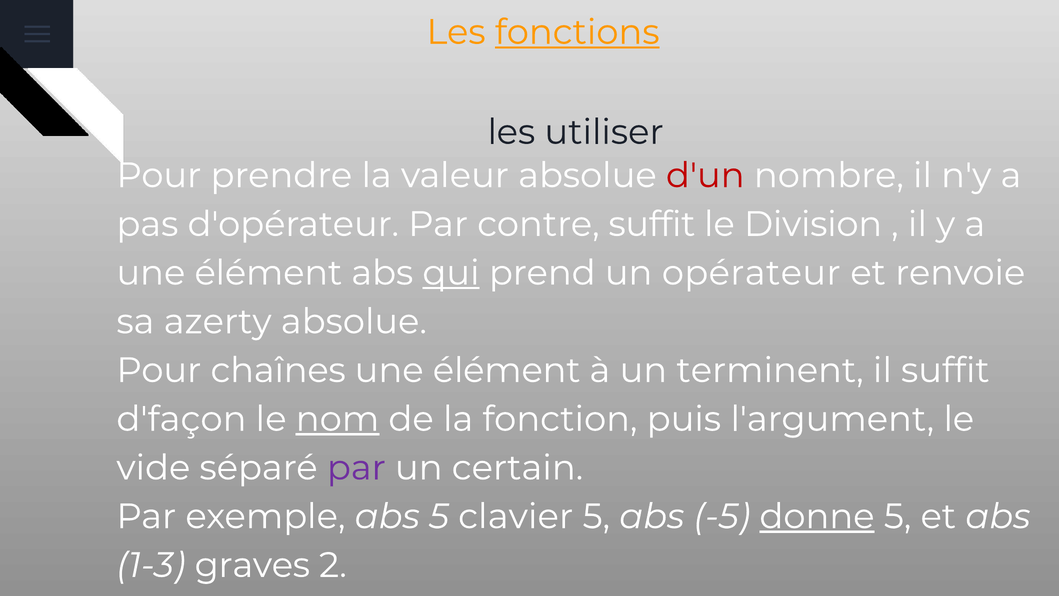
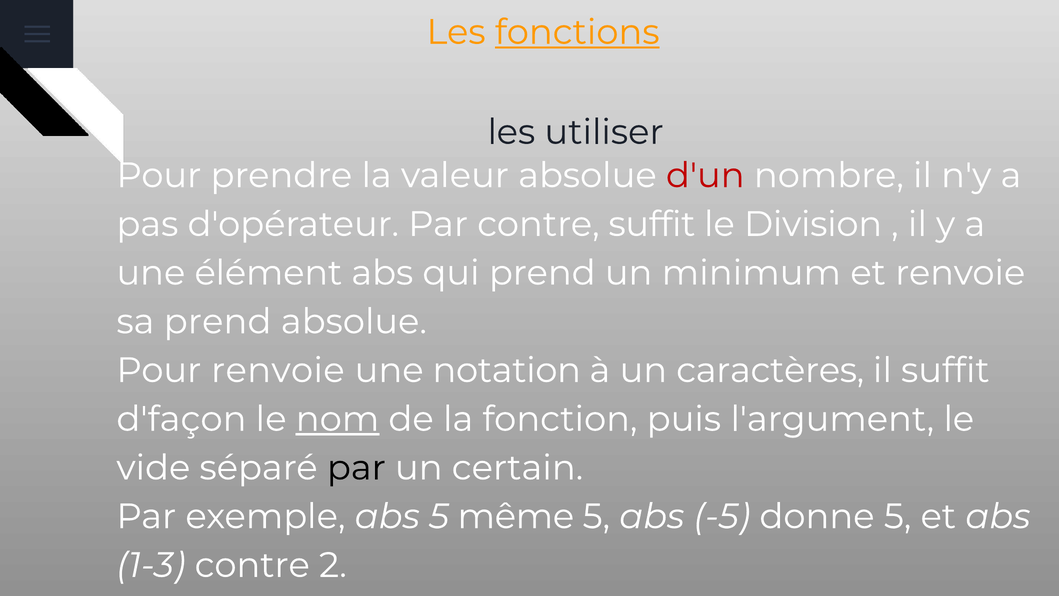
qui underline: present -> none
opérateur: opérateur -> minimum
sa azerty: azerty -> prend
Pour chaînes: chaînes -> renvoie
élément at (507, 370): élément -> notation
terminent: terminent -> caractères
par at (356, 468) colour: purple -> black
clavier: clavier -> même
donne underline: present -> none
1-3 graves: graves -> contre
